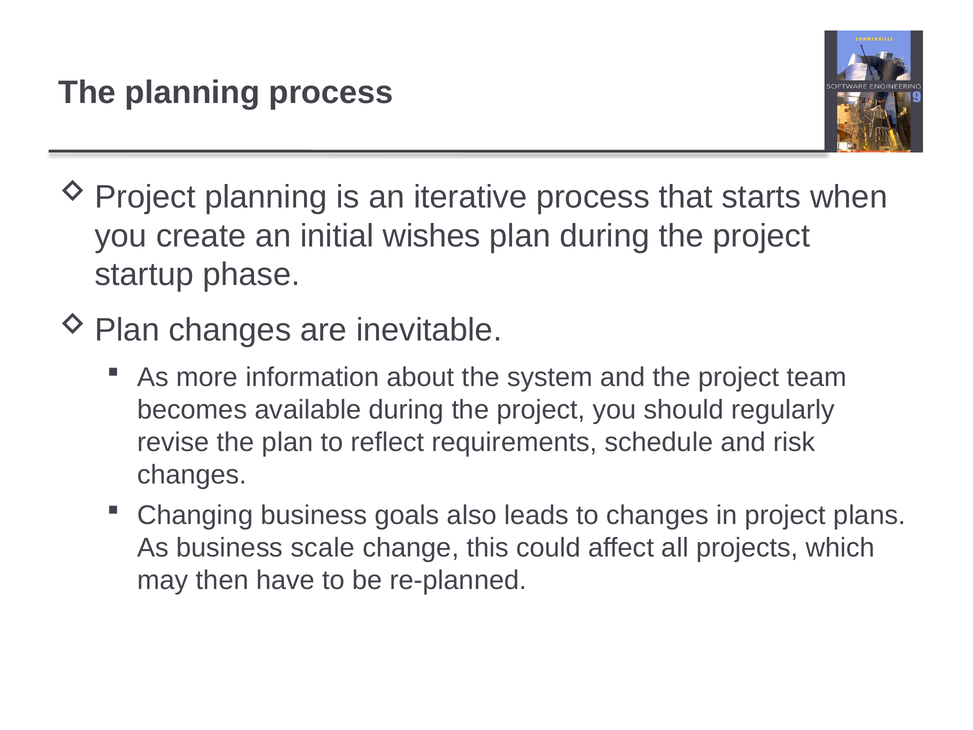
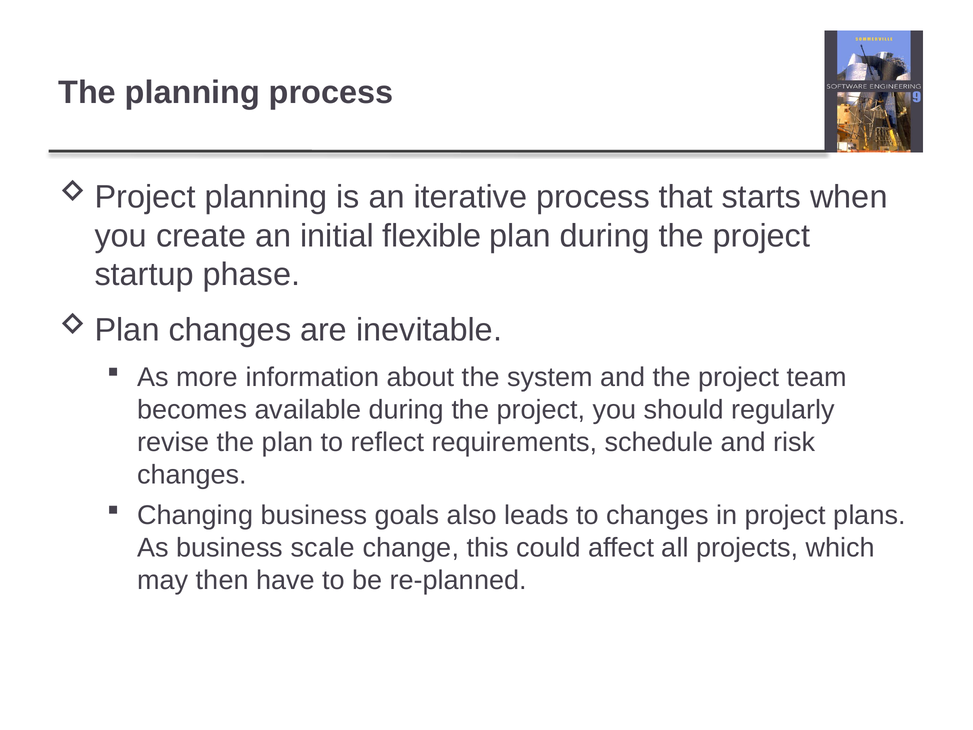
wishes: wishes -> flexible
